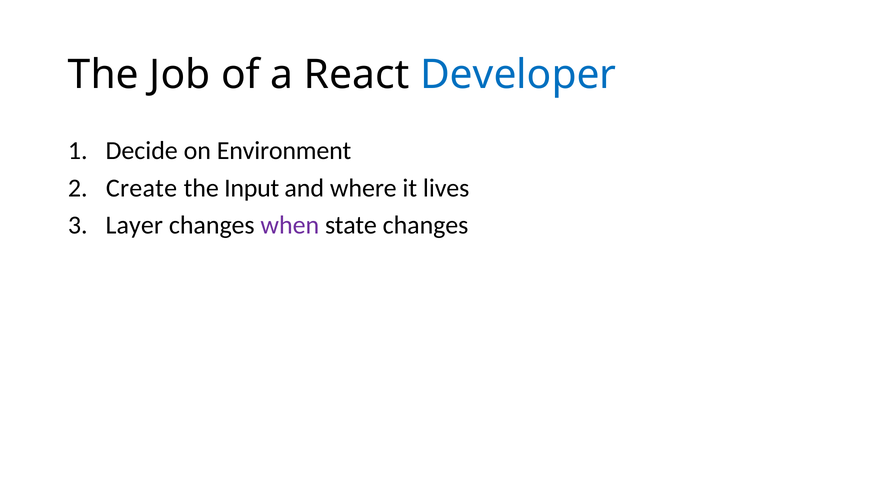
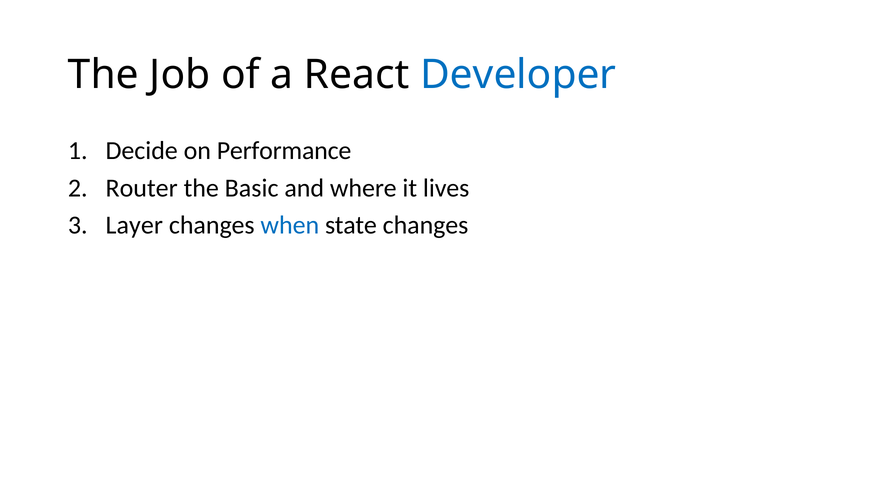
Environment: Environment -> Performance
Create: Create -> Router
Input: Input -> Basic
when colour: purple -> blue
